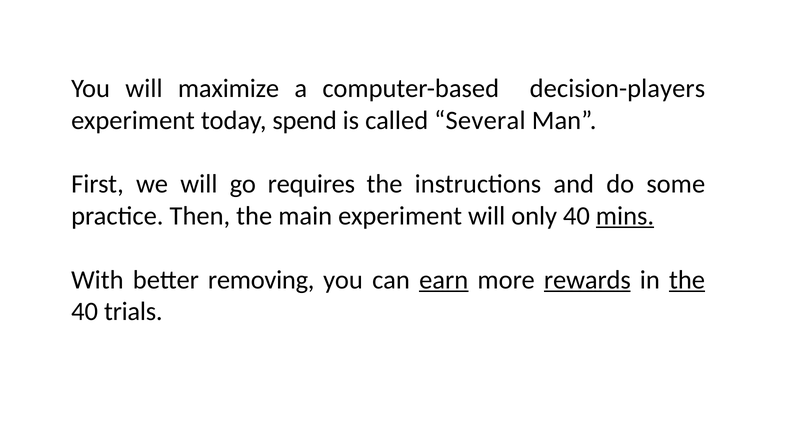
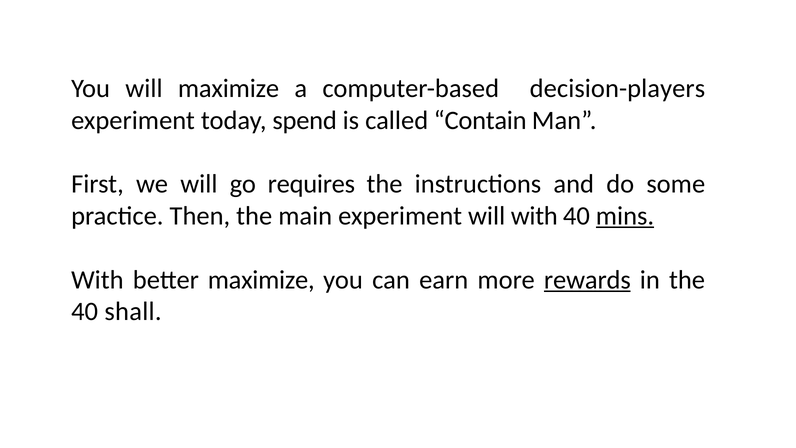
Several: Several -> Contain
will only: only -> with
better removing: removing -> maximize
earn underline: present -> none
the at (687, 280) underline: present -> none
trials: trials -> shall
